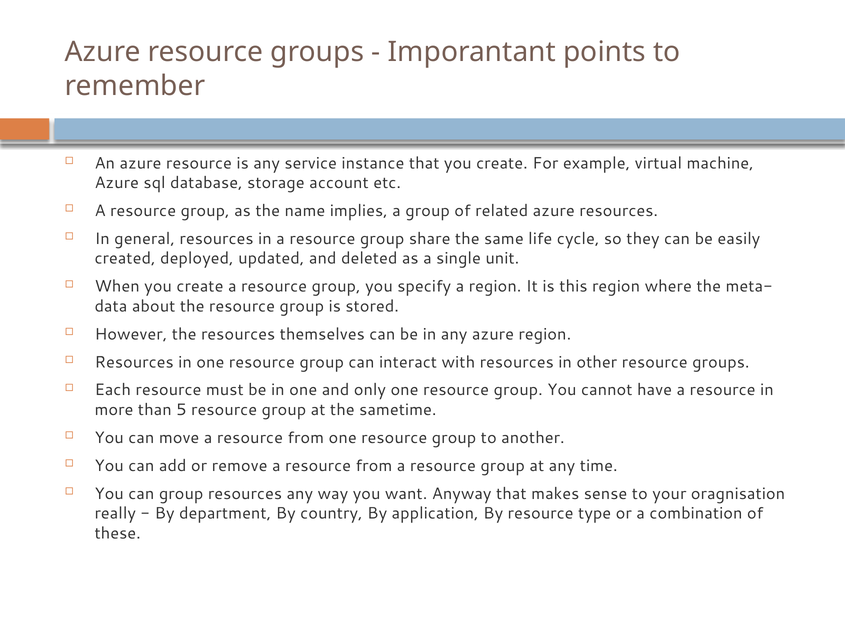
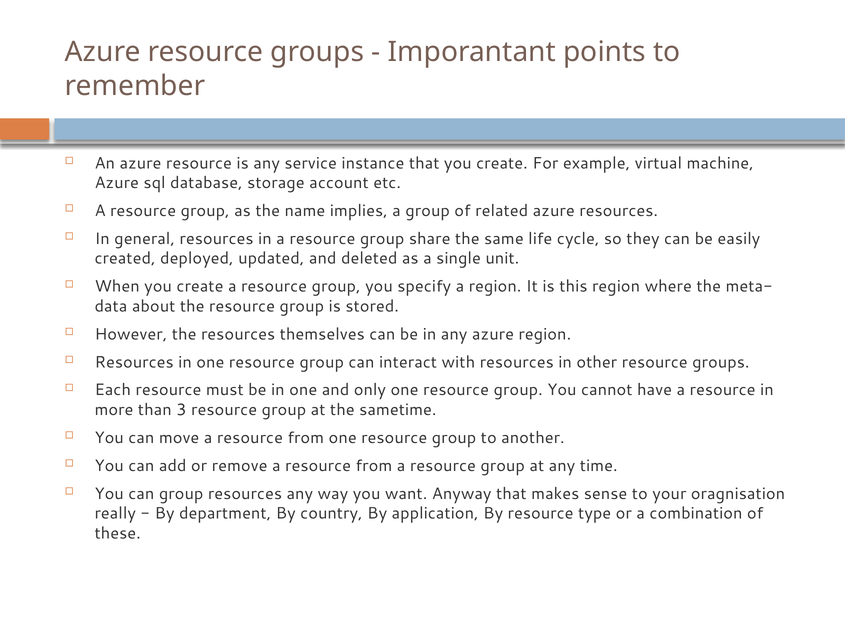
5: 5 -> 3
